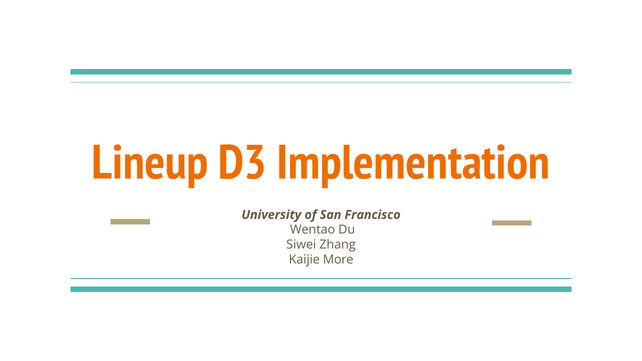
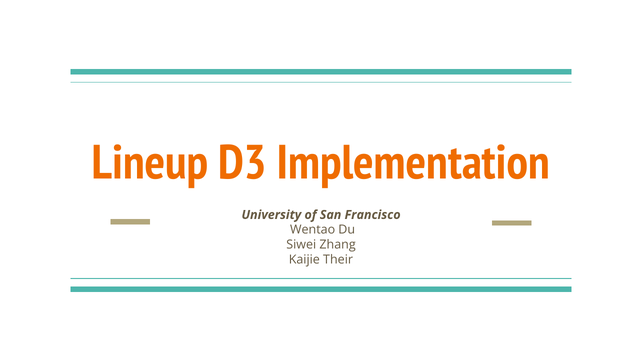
More: More -> Their
